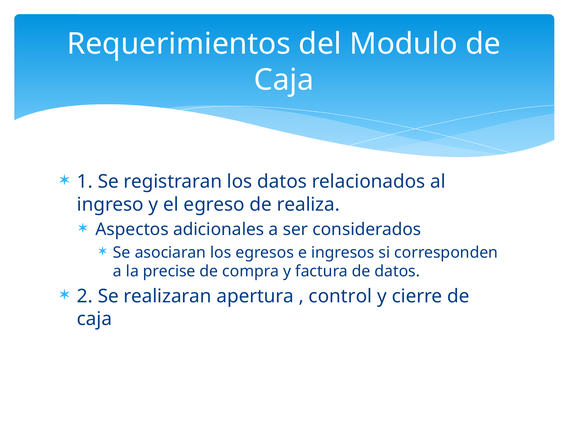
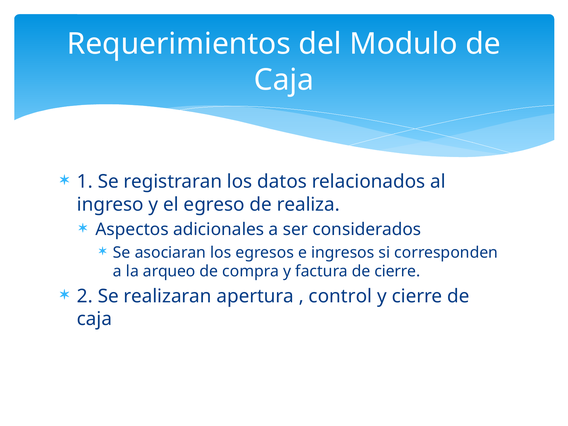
precise: precise -> arqueo
de datos: datos -> cierre
